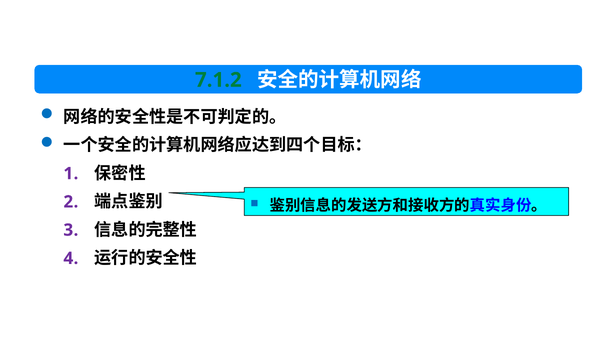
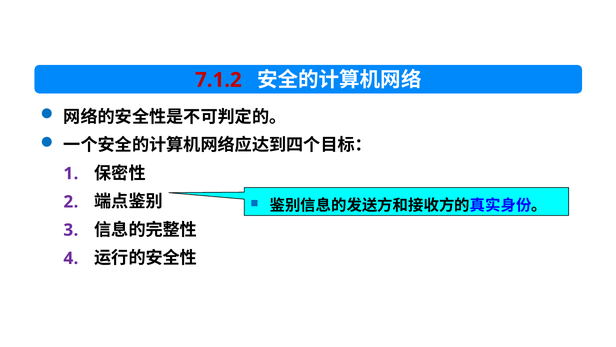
7.1.2 colour: green -> red
